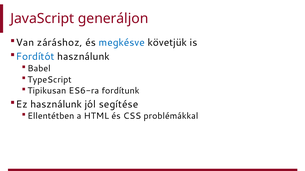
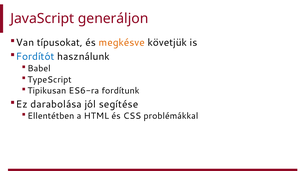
záráshoz: záráshoz -> típusokat
megkésve colour: blue -> orange
Ez használunk: használunk -> darabolása
